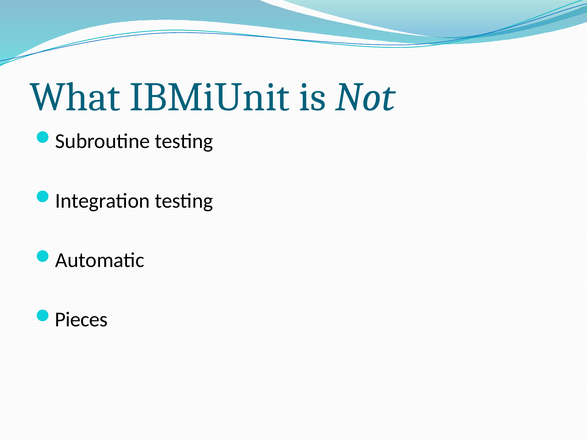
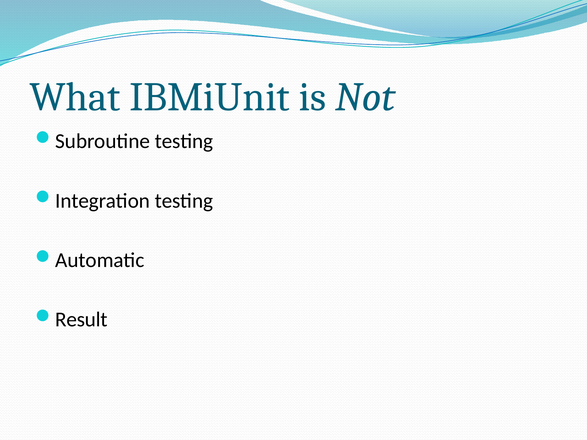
Pieces: Pieces -> Result
